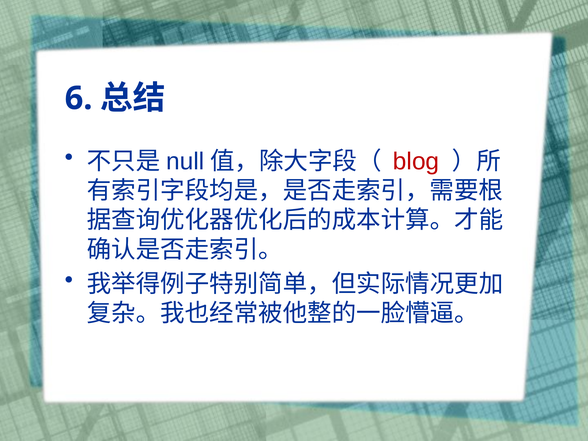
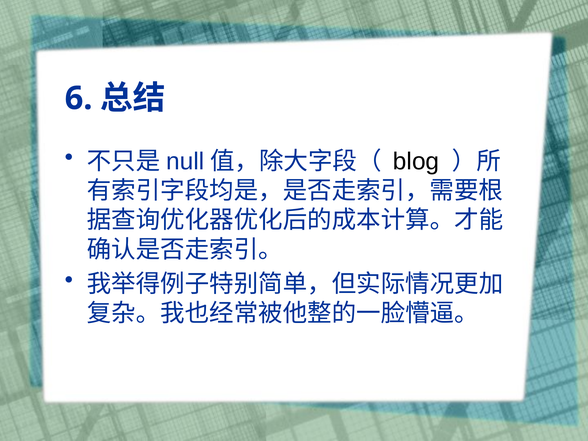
blog colour: red -> black
